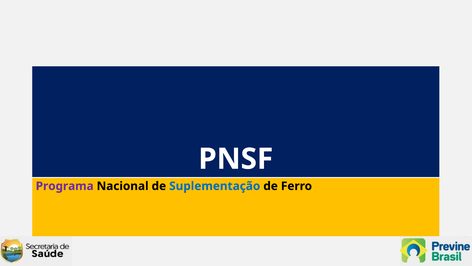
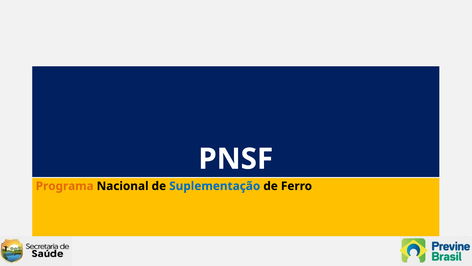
Programa colour: purple -> orange
